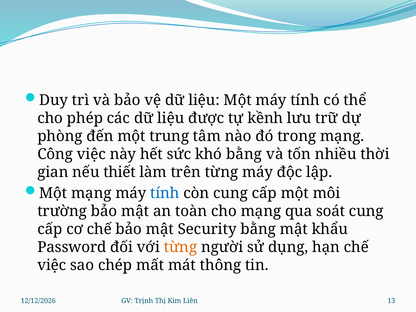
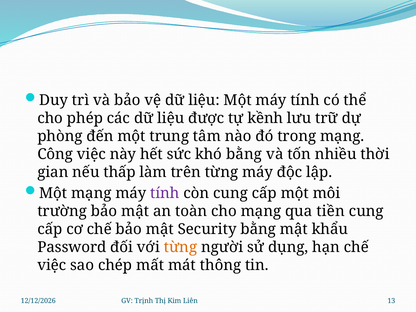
thiết: thiết -> thấp
tính at (165, 193) colour: blue -> purple
soát: soát -> tiền
